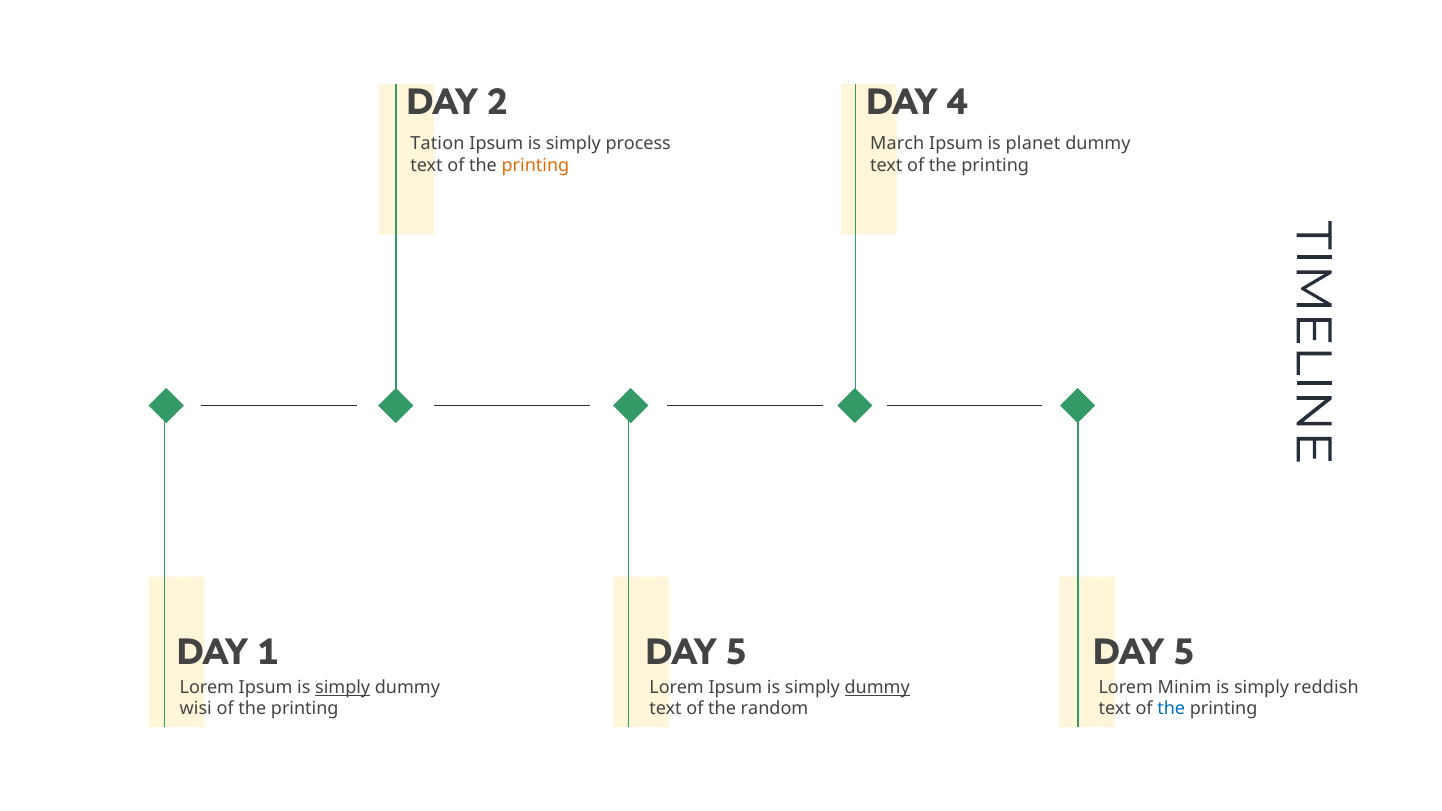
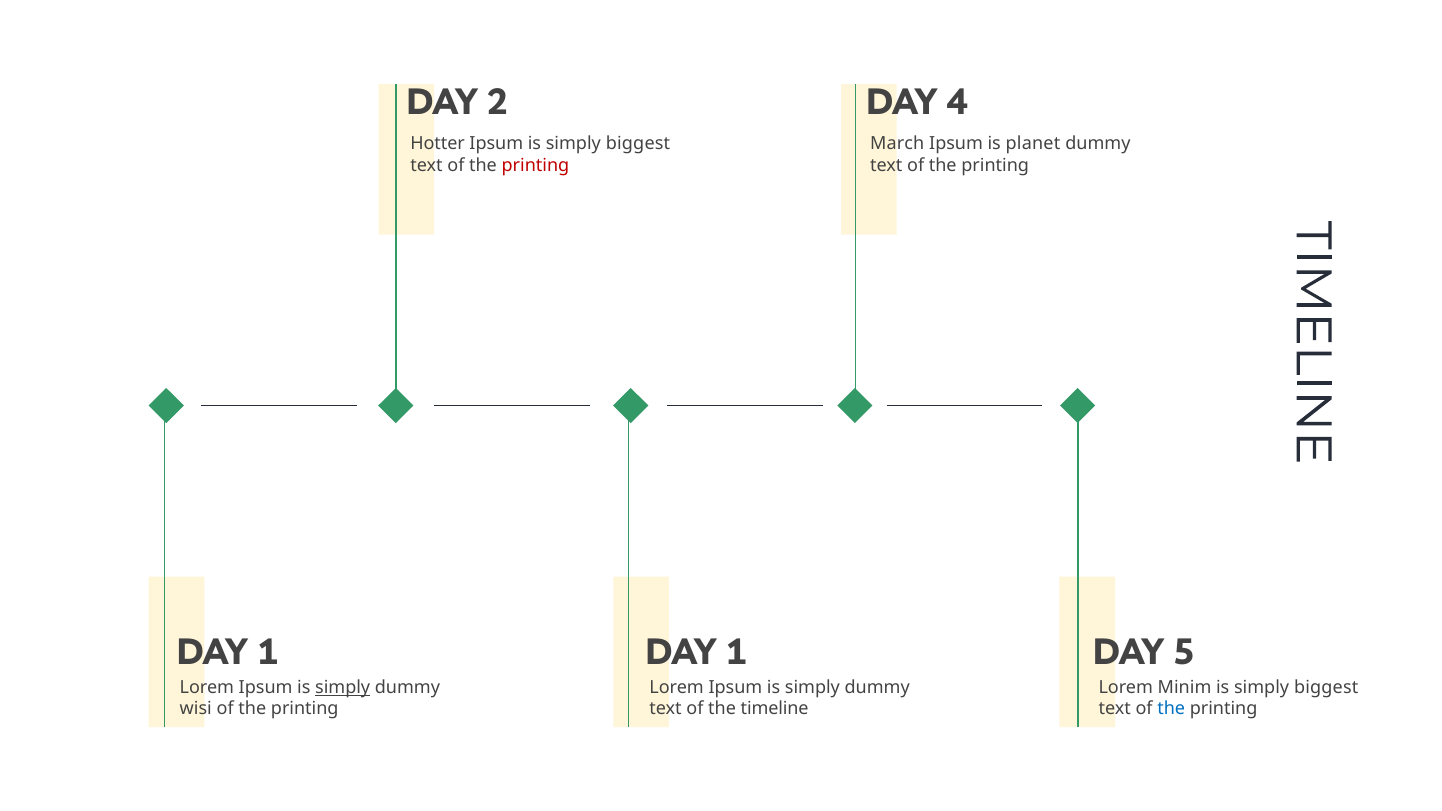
Tation: Tation -> Hotter
Ipsum is simply process: process -> biggest
printing at (535, 166) colour: orange -> red
5 at (736, 653): 5 -> 1
dummy at (877, 688) underline: present -> none
reddish at (1326, 688): reddish -> biggest
random: random -> timeline
